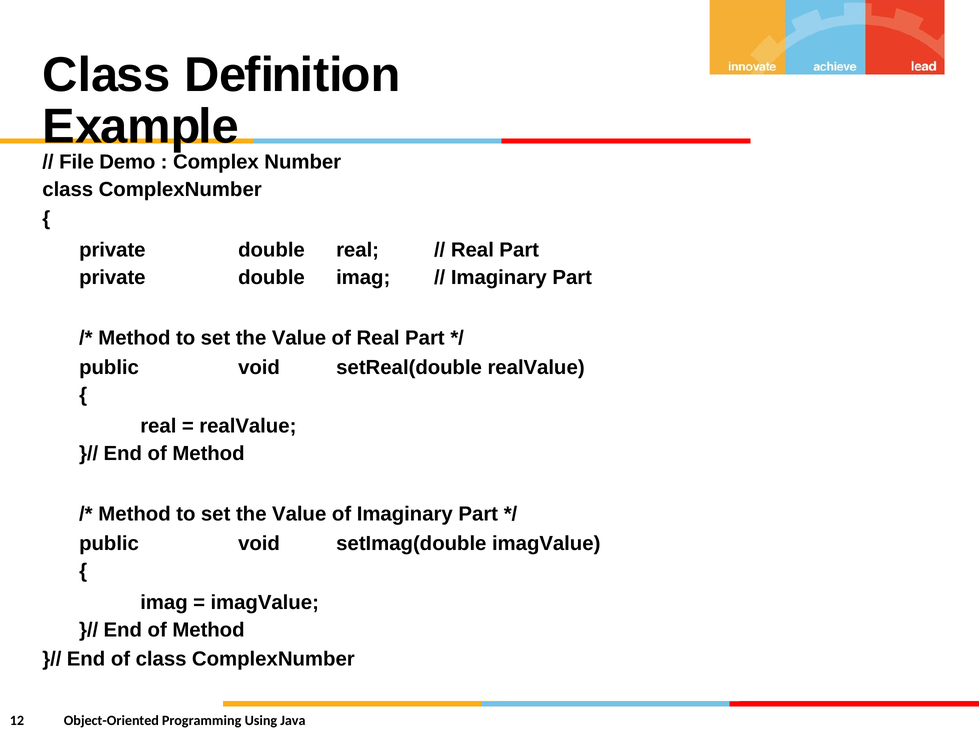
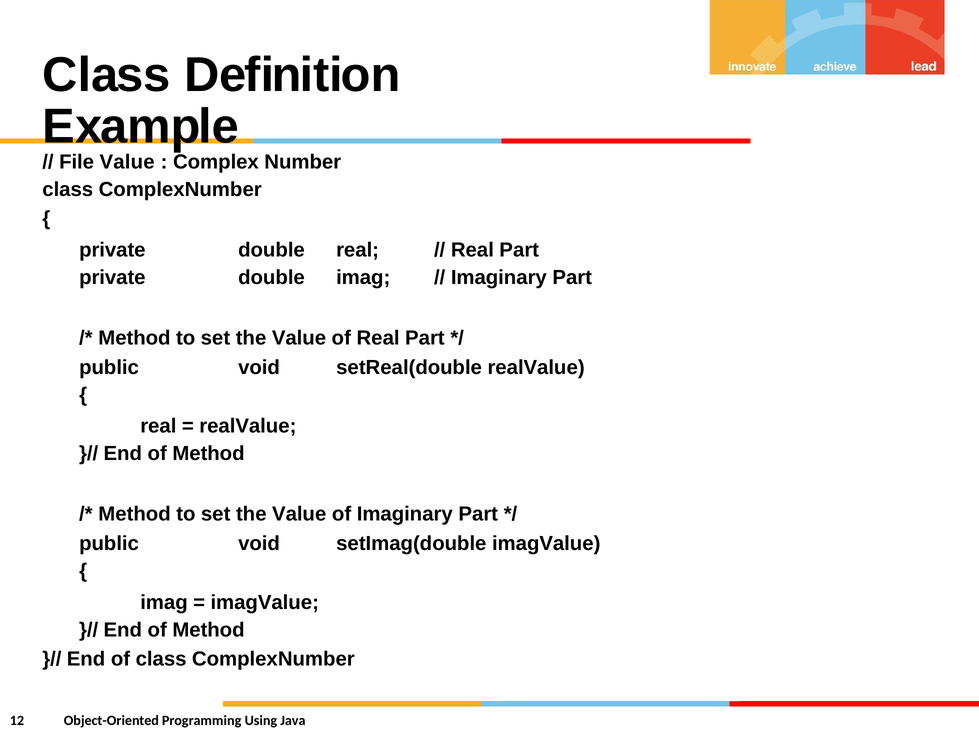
File Demo: Demo -> Value
